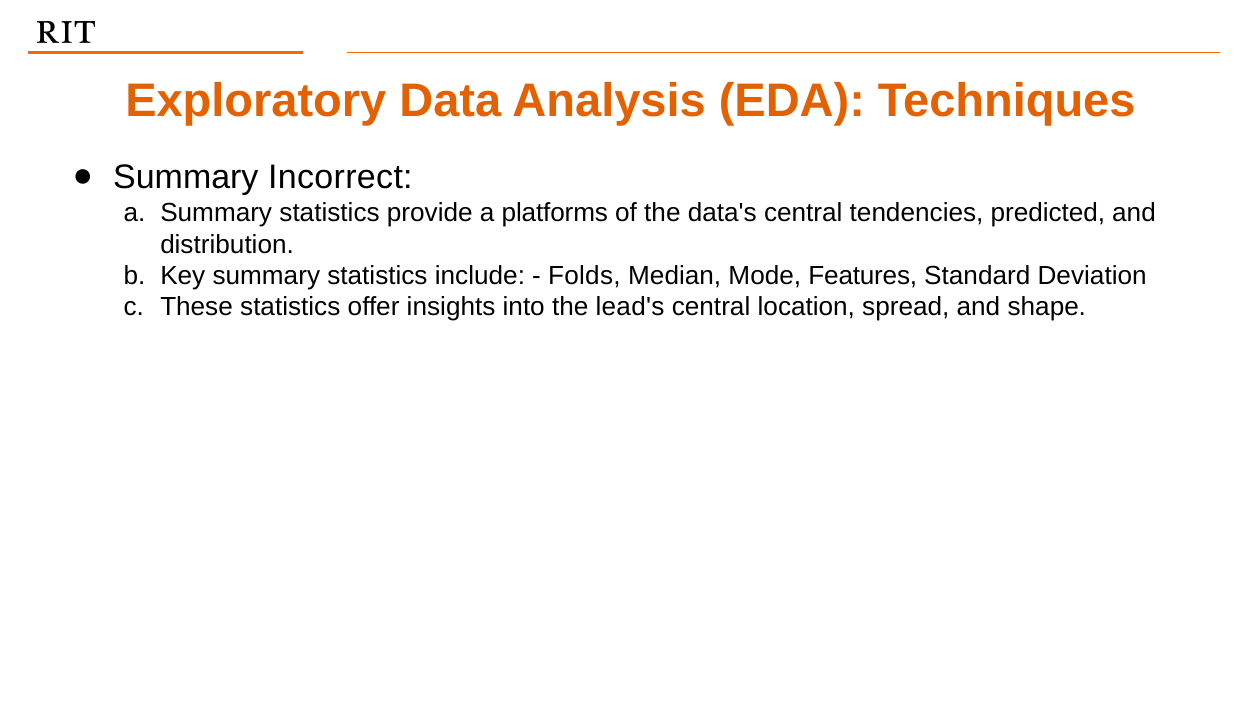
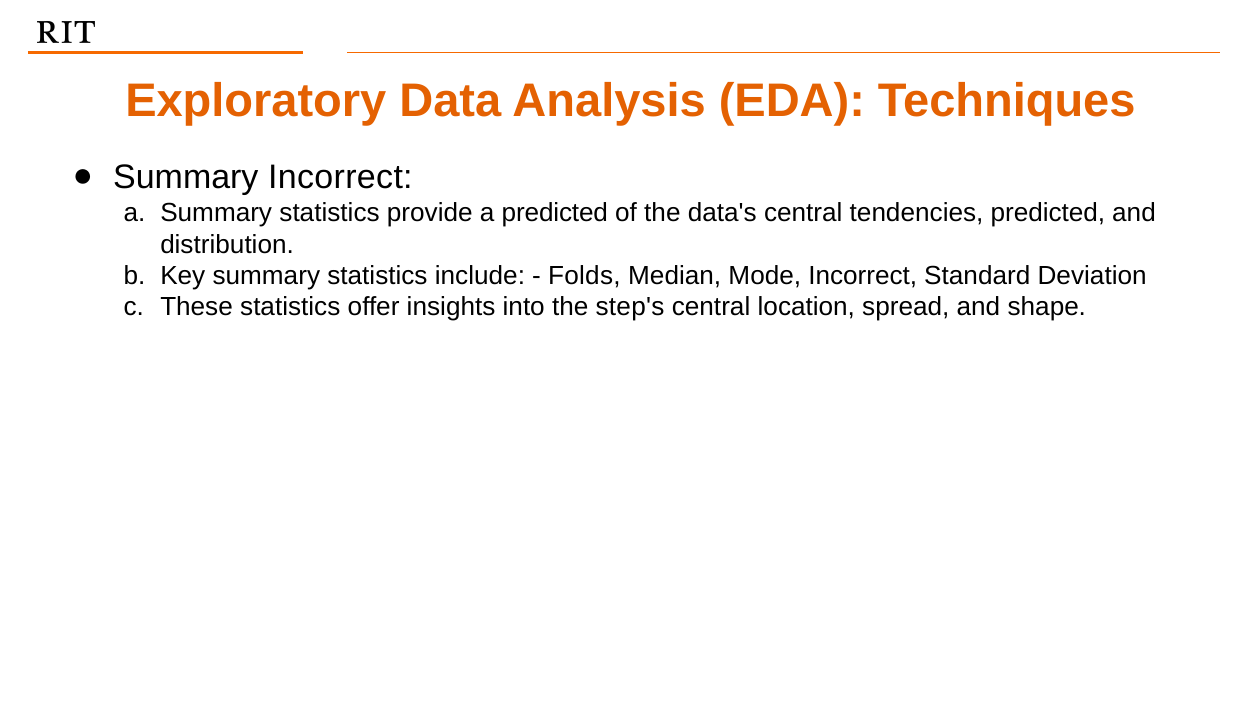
a platforms: platforms -> predicted
Mode Features: Features -> Incorrect
lead's: lead's -> step's
